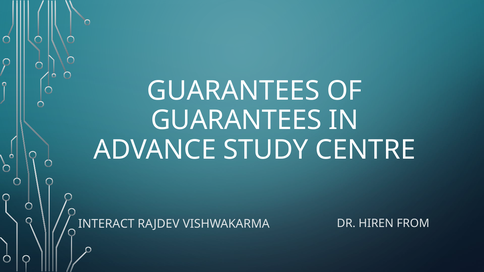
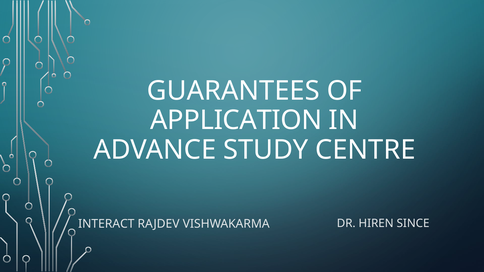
GUARANTEES at (236, 120): GUARANTEES -> APPLICATION
FROM: FROM -> SINCE
